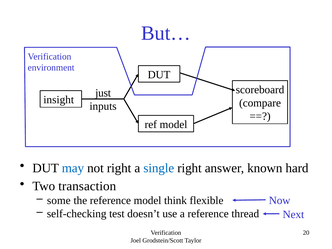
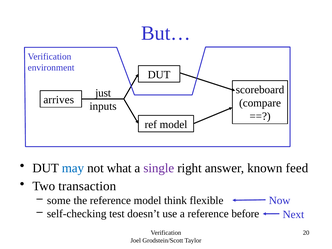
insight: insight -> arrives
not right: right -> what
single colour: blue -> purple
hard: hard -> feed
thread: thread -> before
